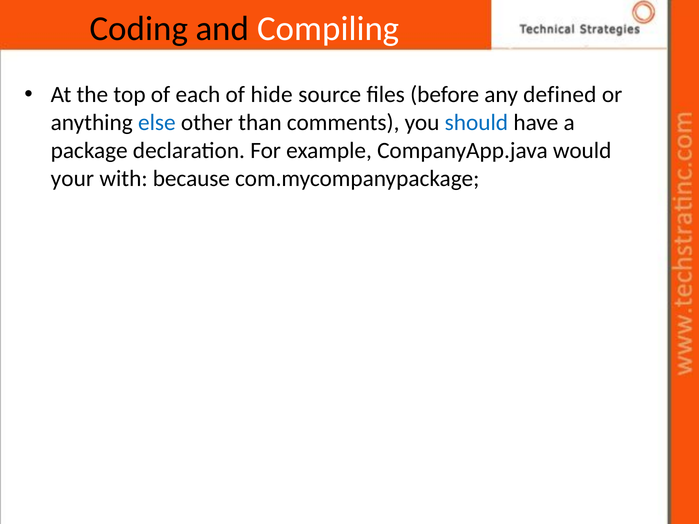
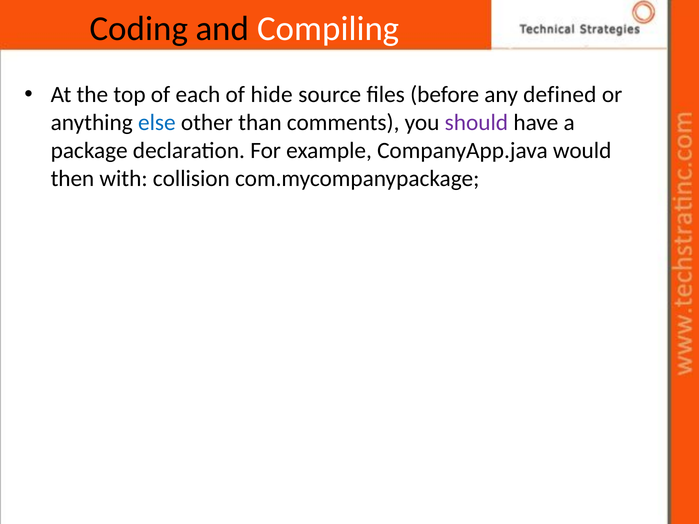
should colour: blue -> purple
your: your -> then
because: because -> collision
